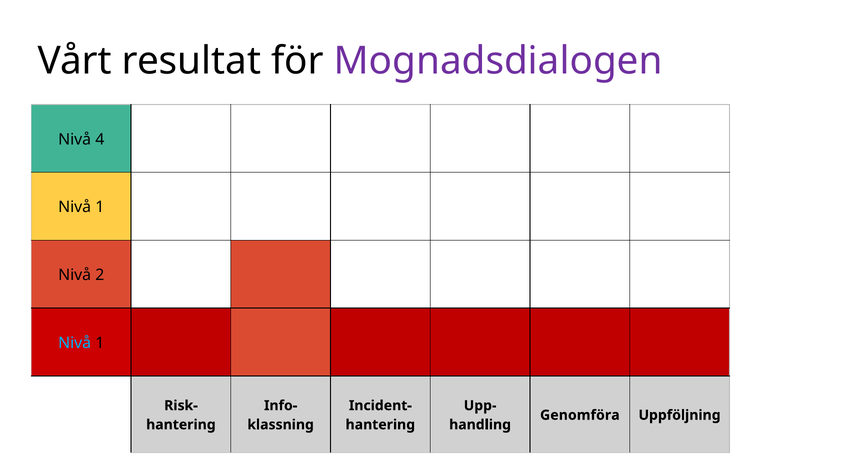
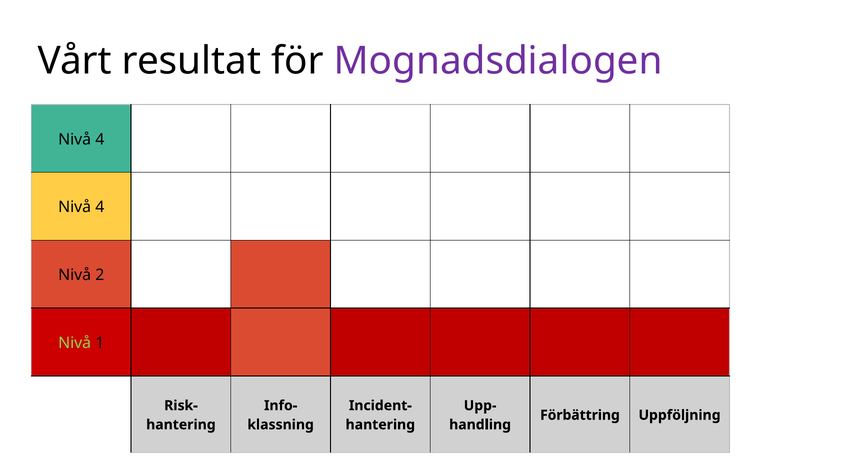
1 at (100, 207): 1 -> 4
Nivå at (75, 343) colour: light blue -> light green
Genomföra: Genomföra -> Förbättring
